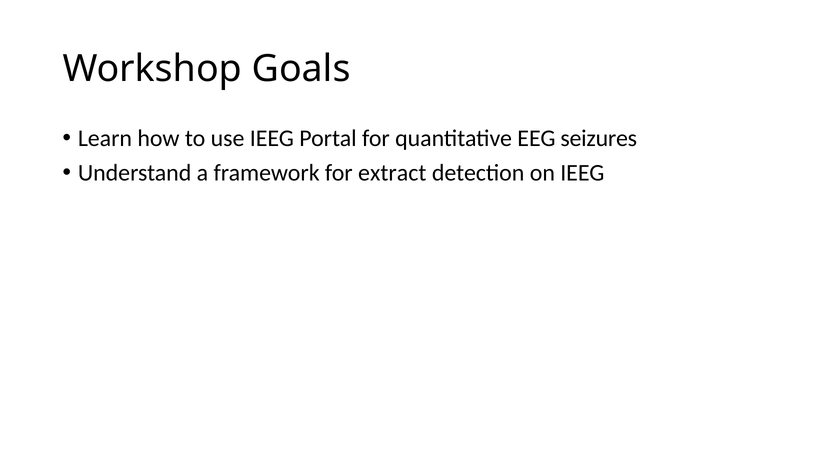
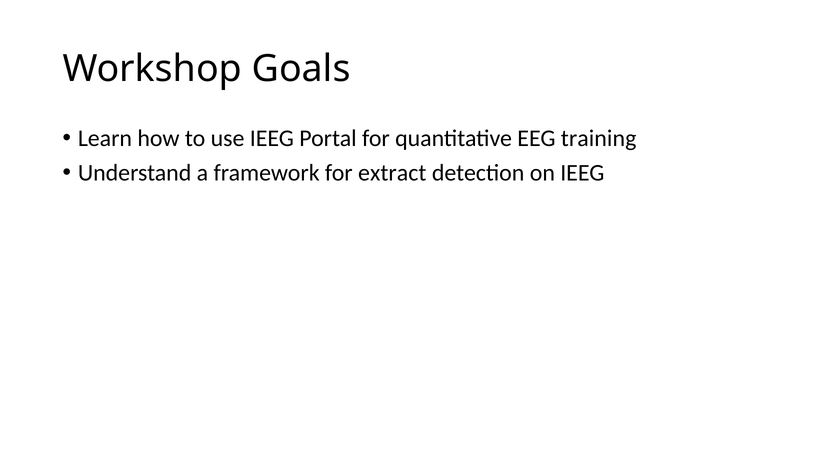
seizures: seizures -> training
